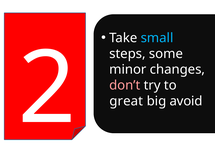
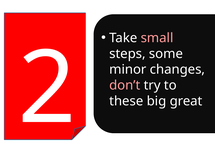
small colour: light blue -> pink
great: great -> these
avoid: avoid -> great
